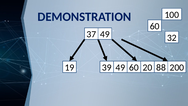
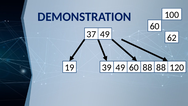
32: 32 -> 62
20 at (147, 67): 20 -> 88
200: 200 -> 120
